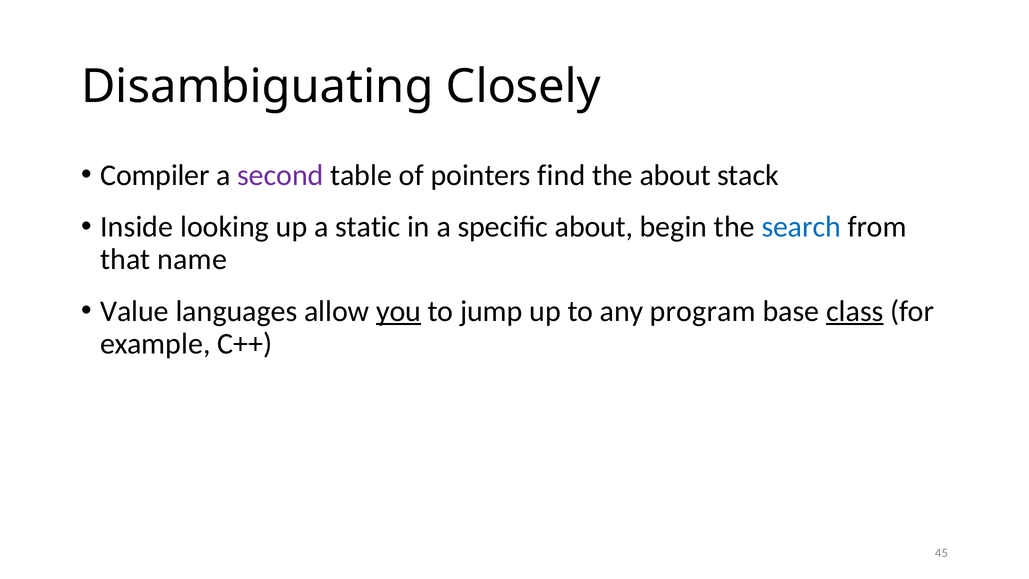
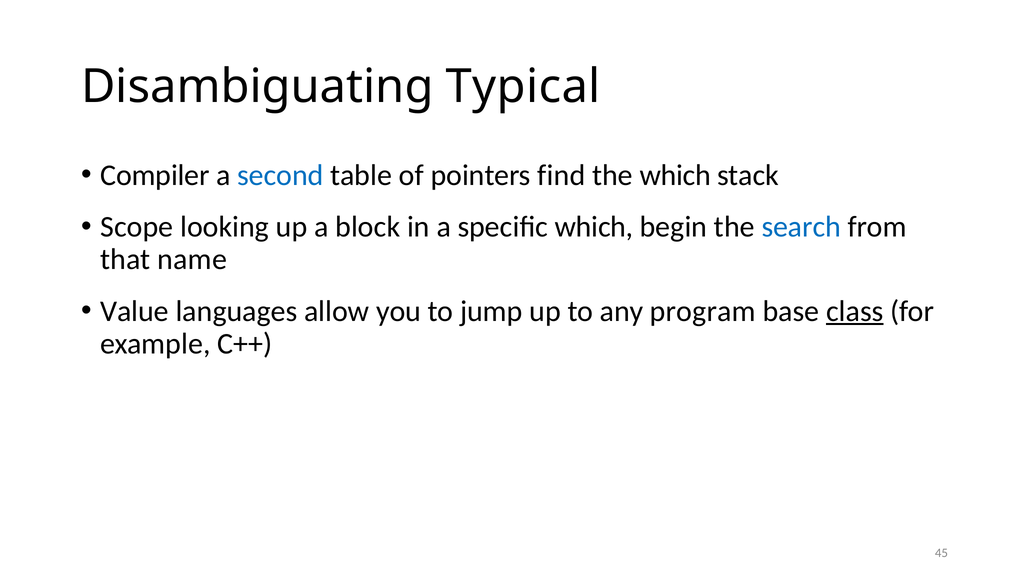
Closely: Closely -> Typical
second colour: purple -> blue
the about: about -> which
Inside: Inside -> Scope
static: static -> block
specific about: about -> which
you underline: present -> none
